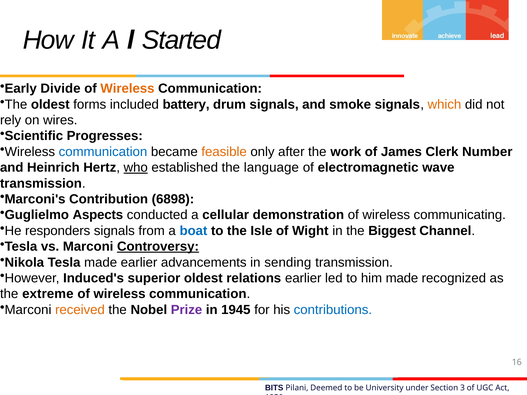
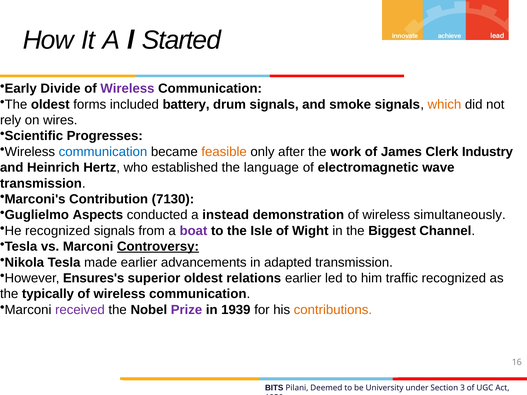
Wireless at (127, 89) colour: orange -> purple
Number: Number -> Industry
who underline: present -> none
6898: 6898 -> 7130
cellular: cellular -> instead
communicating: communicating -> simultaneously
He responders: responders -> recognized
boat colour: blue -> purple
sending: sending -> adapted
Induced's: Induced's -> Ensures's
him made: made -> traffic
extreme: extreme -> typically
received colour: orange -> purple
1945: 1945 -> 1939
contributions colour: blue -> orange
